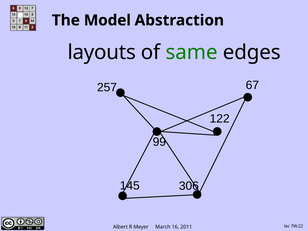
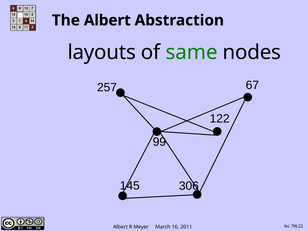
The Model: Model -> Albert
edges: edges -> nodes
